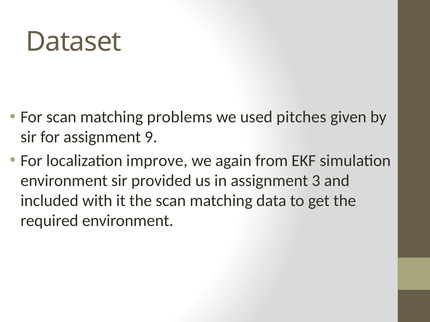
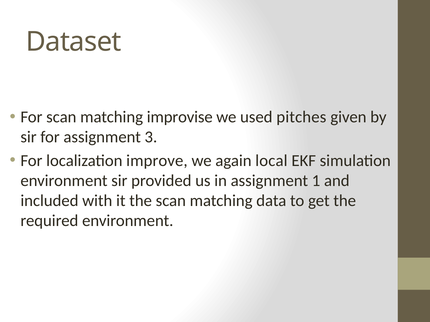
problems: problems -> improvise
9: 9 -> 3
from: from -> local
3: 3 -> 1
